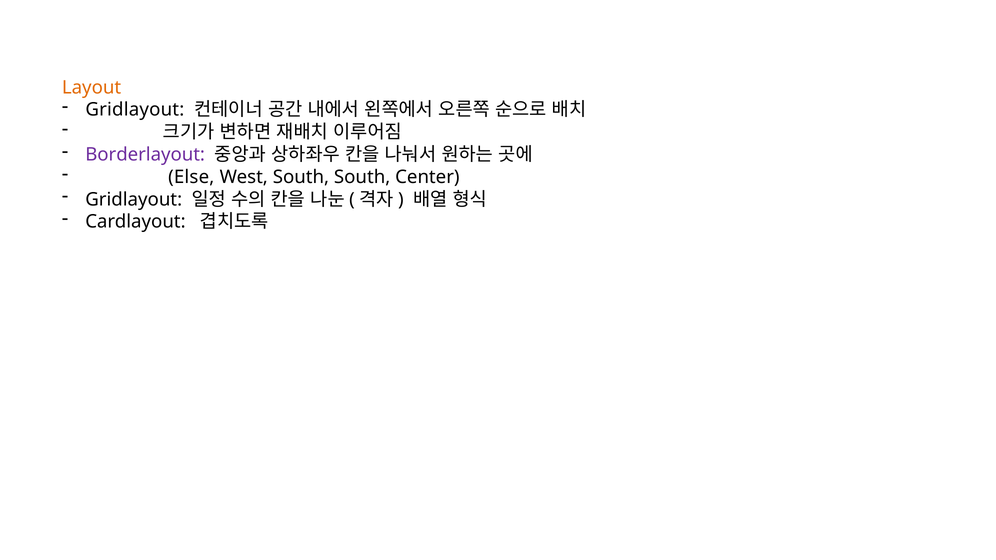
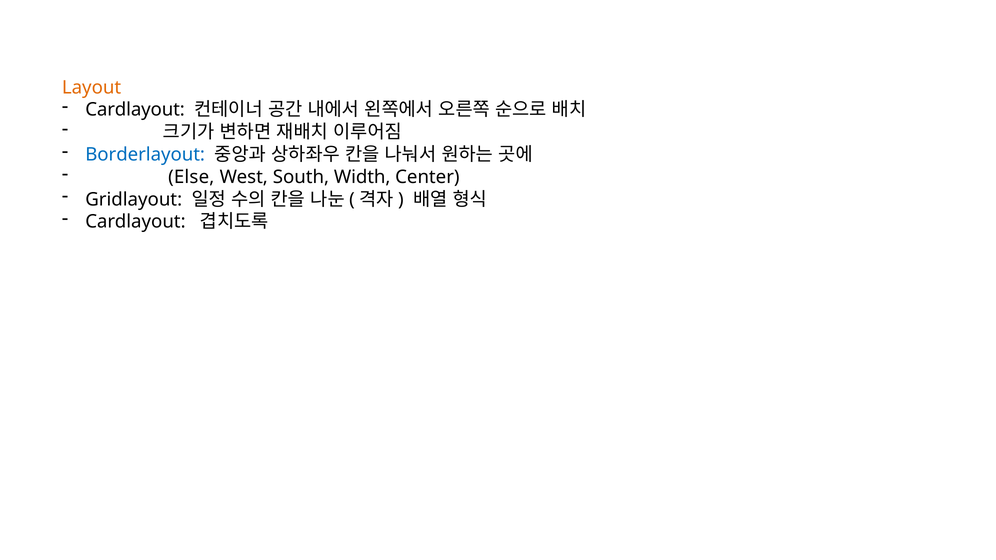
Gridlayout at (135, 110): Gridlayout -> Cardlayout
Borderlayout colour: purple -> blue
South South: South -> Width
